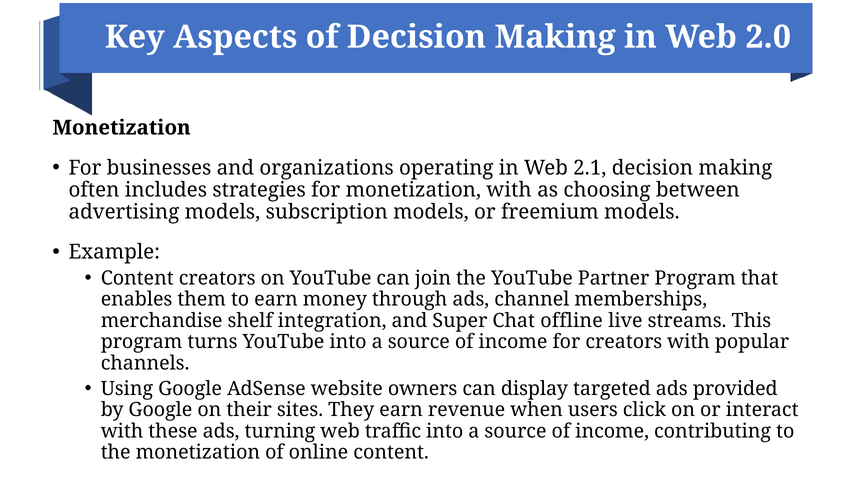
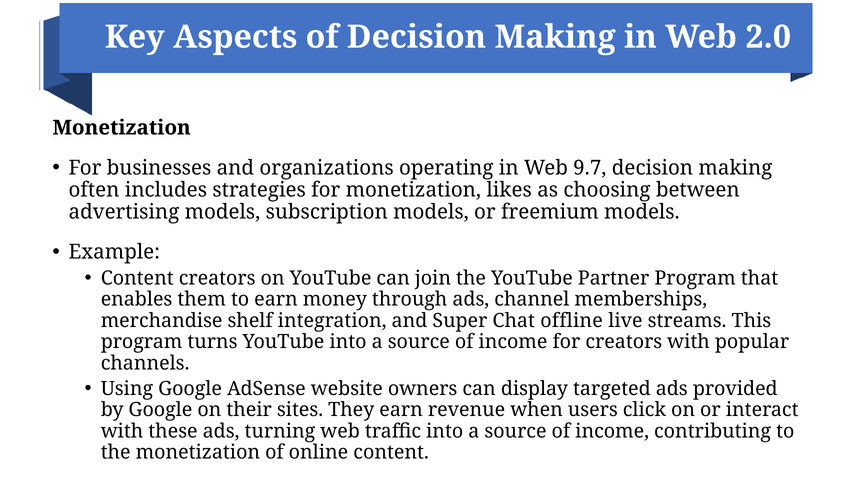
2.1: 2.1 -> 9.7
monetization with: with -> likes
